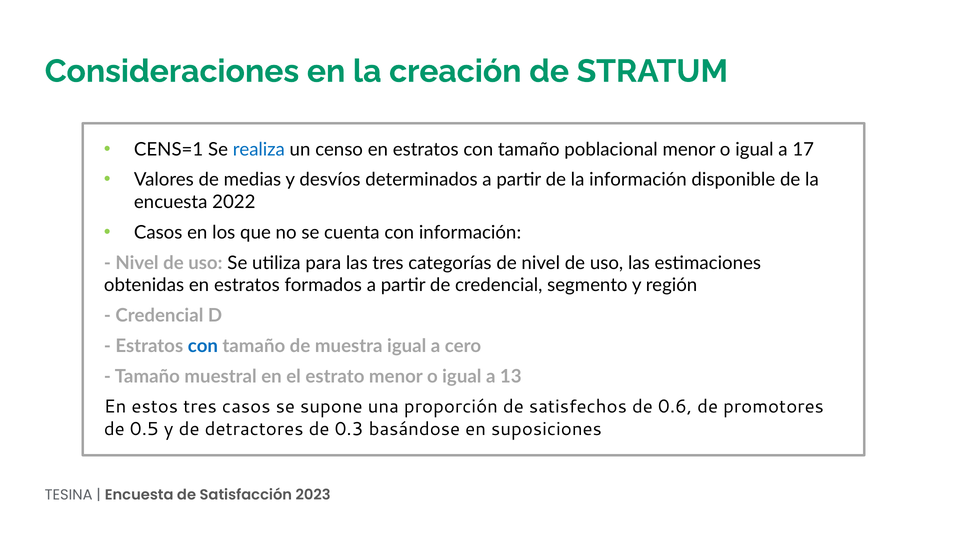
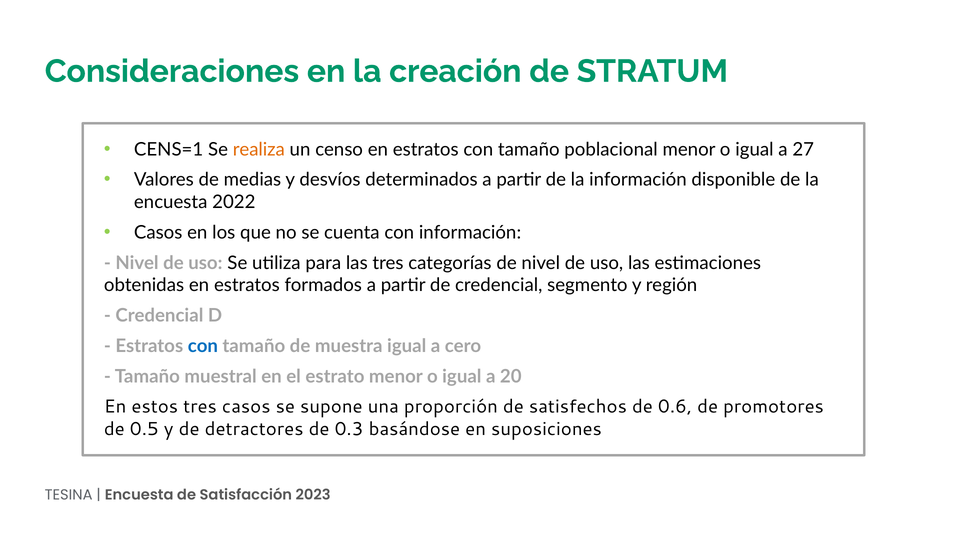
realiza colour: blue -> orange
17: 17 -> 27
13: 13 -> 20
